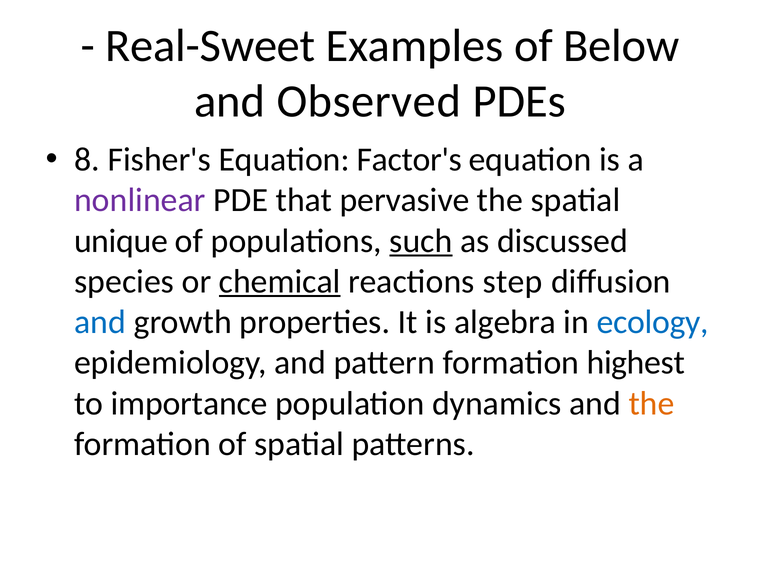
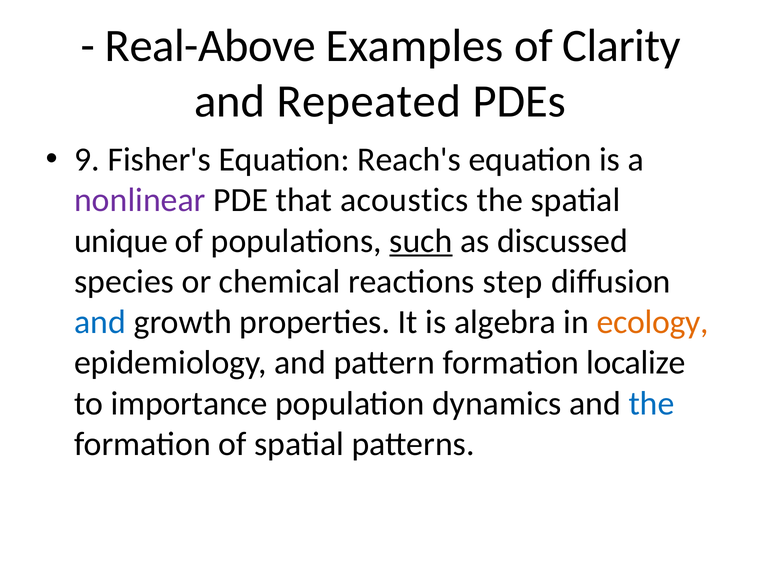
Real-Sweet: Real-Sweet -> Real-Above
Below: Below -> Clarity
Observed: Observed -> Repeated
8: 8 -> 9
Factor's: Factor's -> Reach's
pervasive: pervasive -> acoustics
chemical underline: present -> none
ecology colour: blue -> orange
highest: highest -> localize
the at (652, 403) colour: orange -> blue
